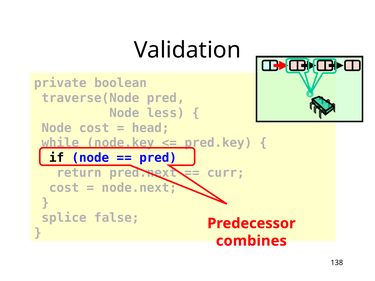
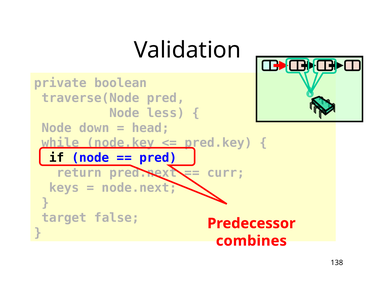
Node cost: cost -> down
cost at (64, 188): cost -> keys
splice: splice -> target
